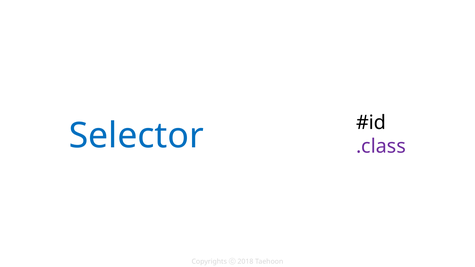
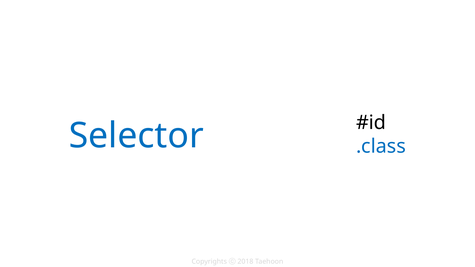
.class colour: purple -> blue
